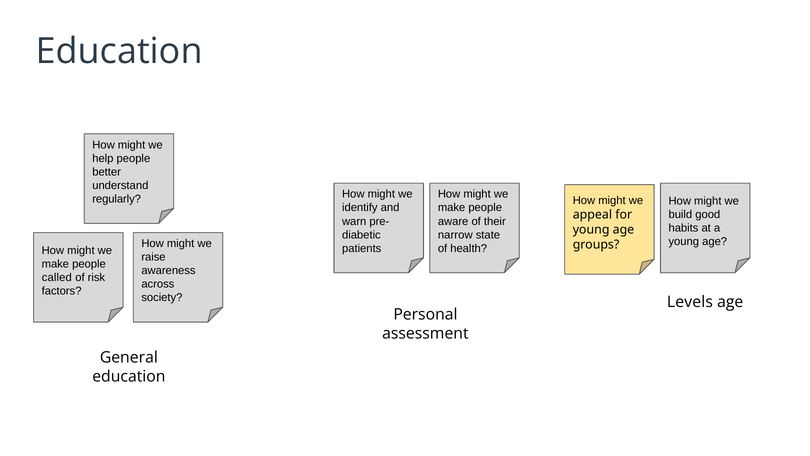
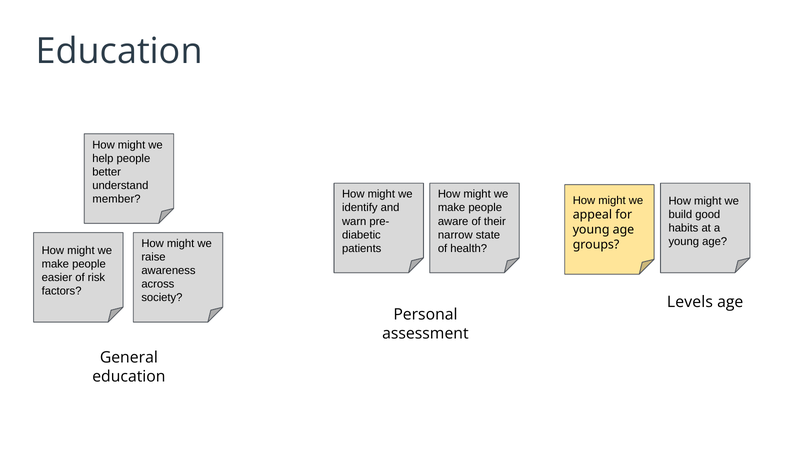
regularly: regularly -> member
called: called -> easier
